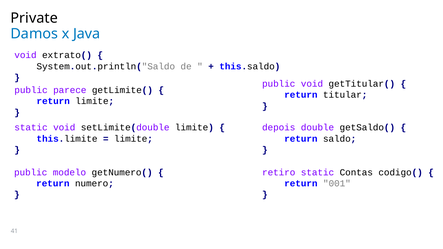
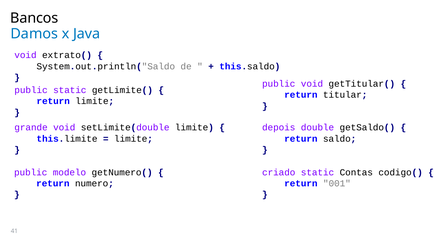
Private: Private -> Bancos
public parece: parece -> static
static at (31, 128): static -> grande
retiro: retiro -> criado
